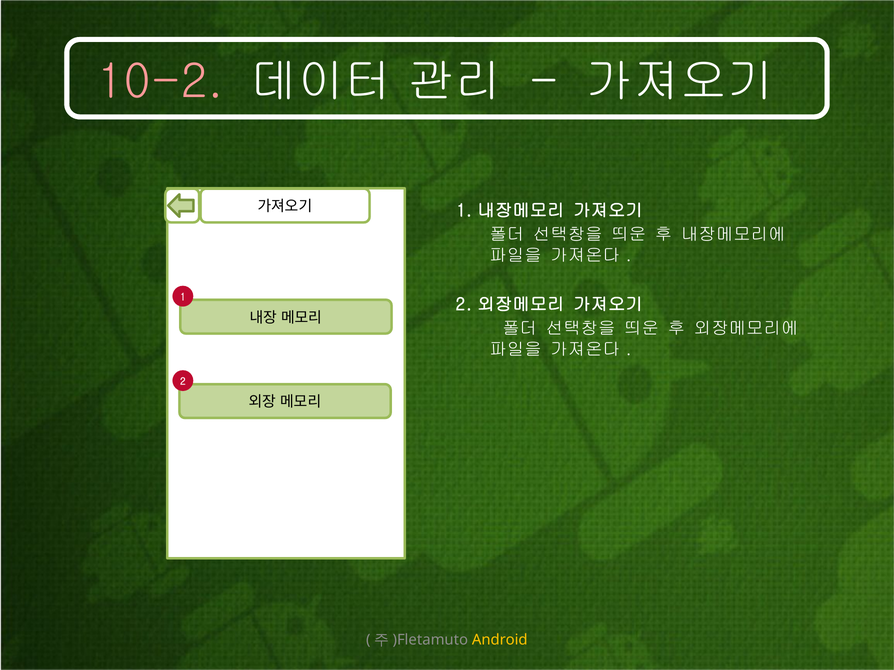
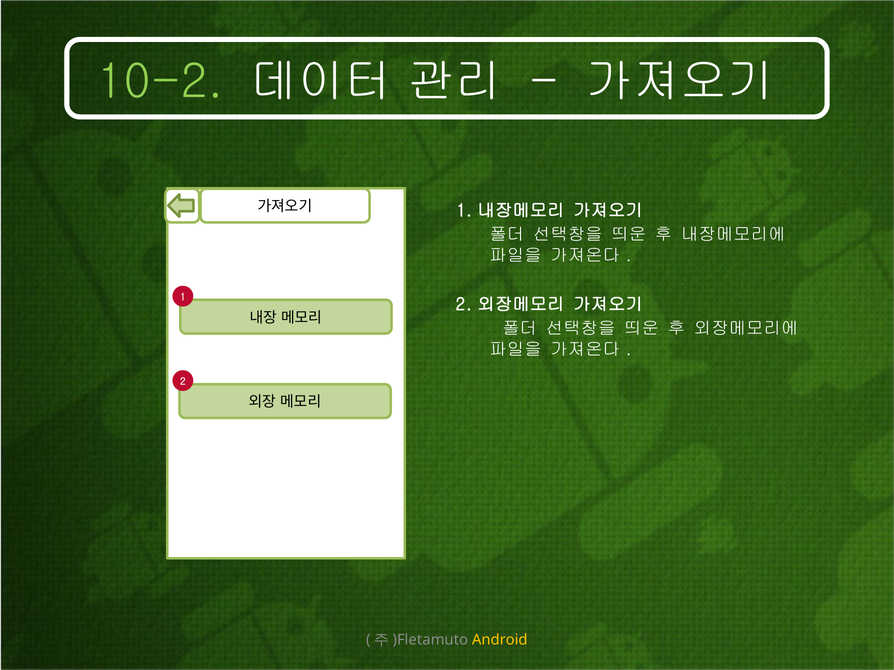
10-2 colour: pink -> light green
